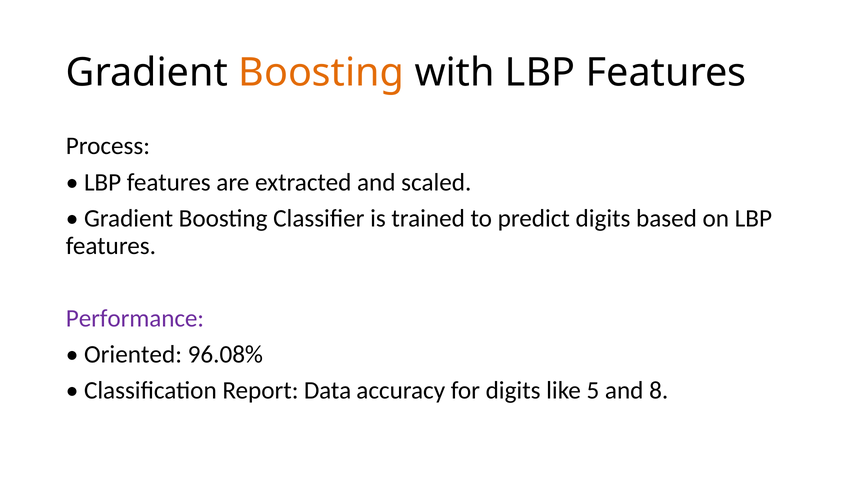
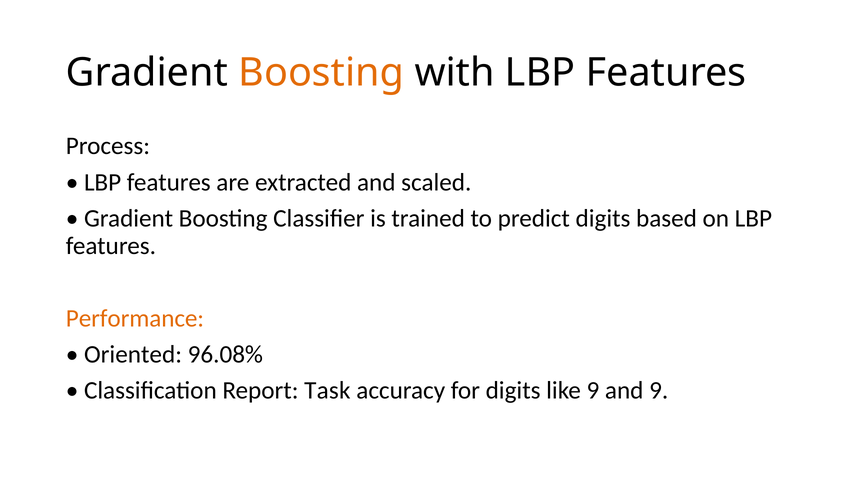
Performance colour: purple -> orange
Data: Data -> Task
like 5: 5 -> 9
and 8: 8 -> 9
